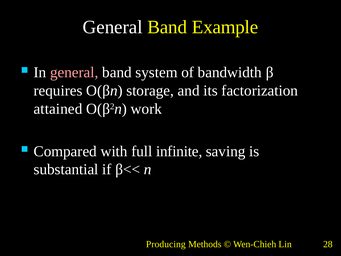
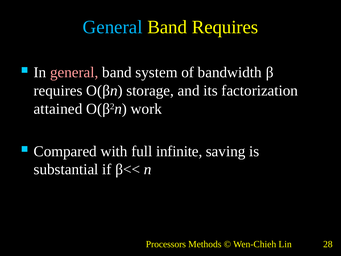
General at (113, 27) colour: white -> light blue
Band Example: Example -> Requires
Producing: Producing -> Processors
